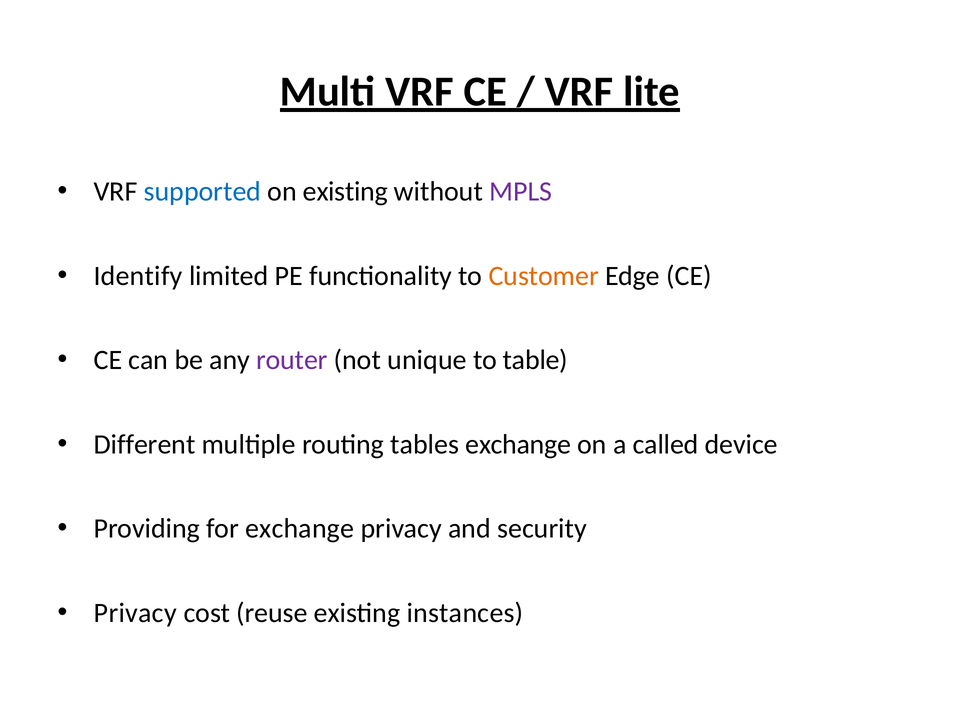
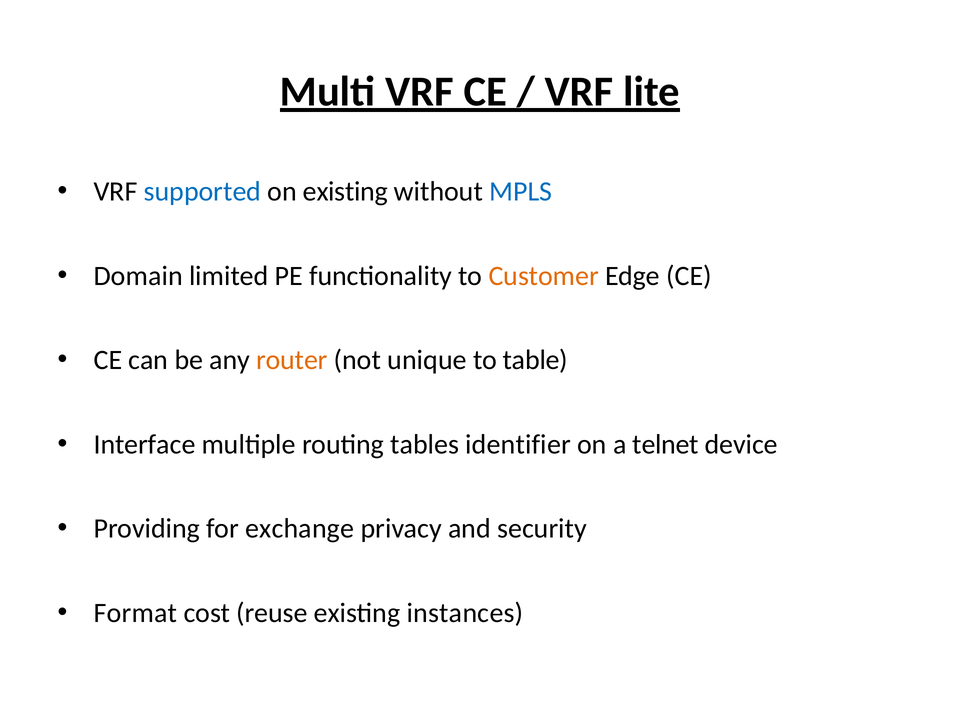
MPLS colour: purple -> blue
Identify: Identify -> Domain
router colour: purple -> orange
Different: Different -> Interface
tables exchange: exchange -> identifier
called: called -> telnet
Privacy at (135, 613): Privacy -> Format
